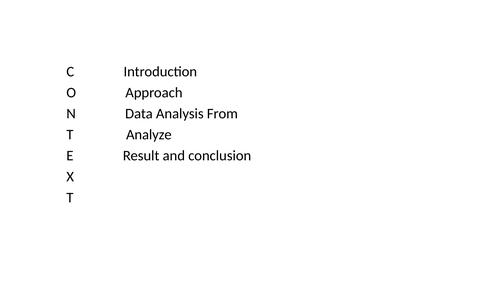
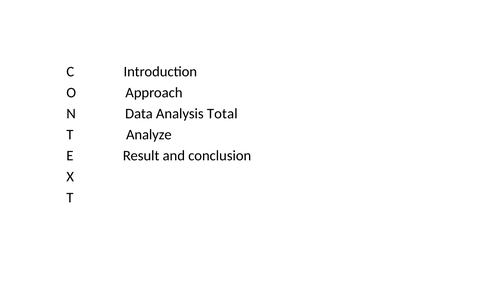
From: From -> Total
